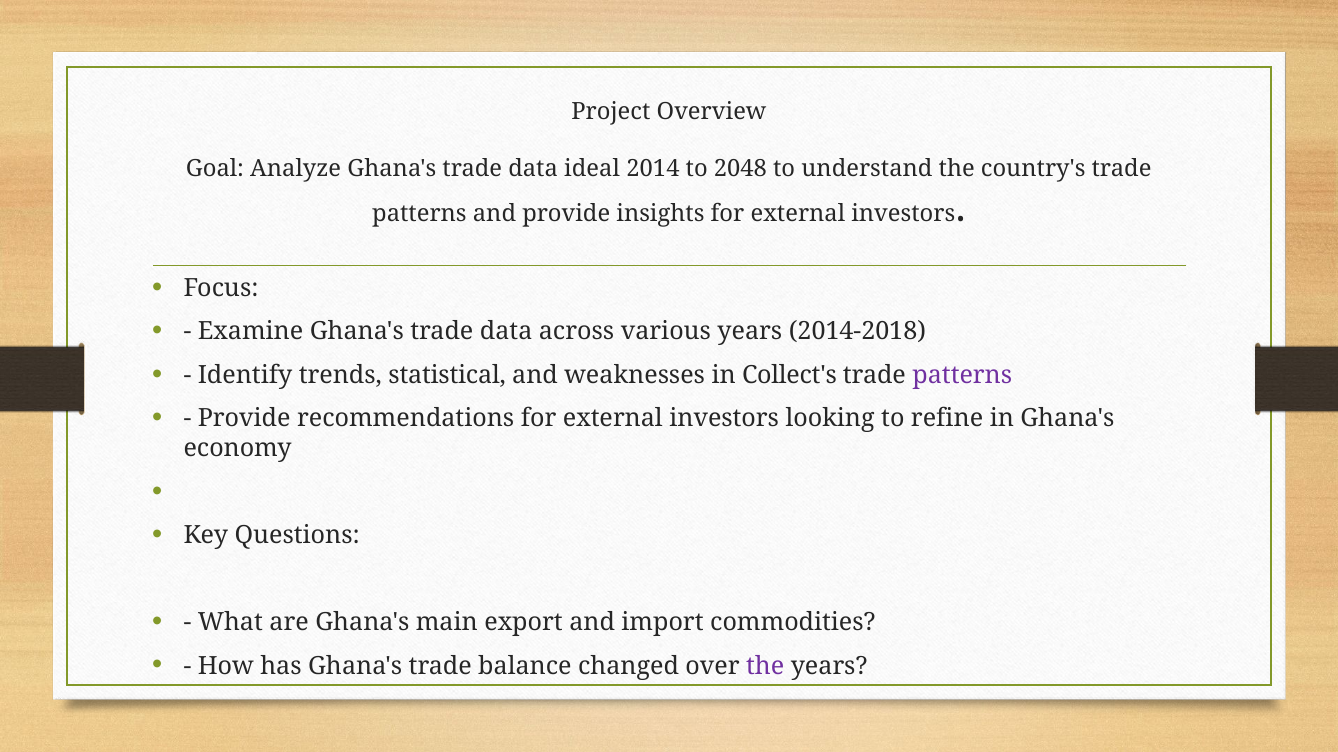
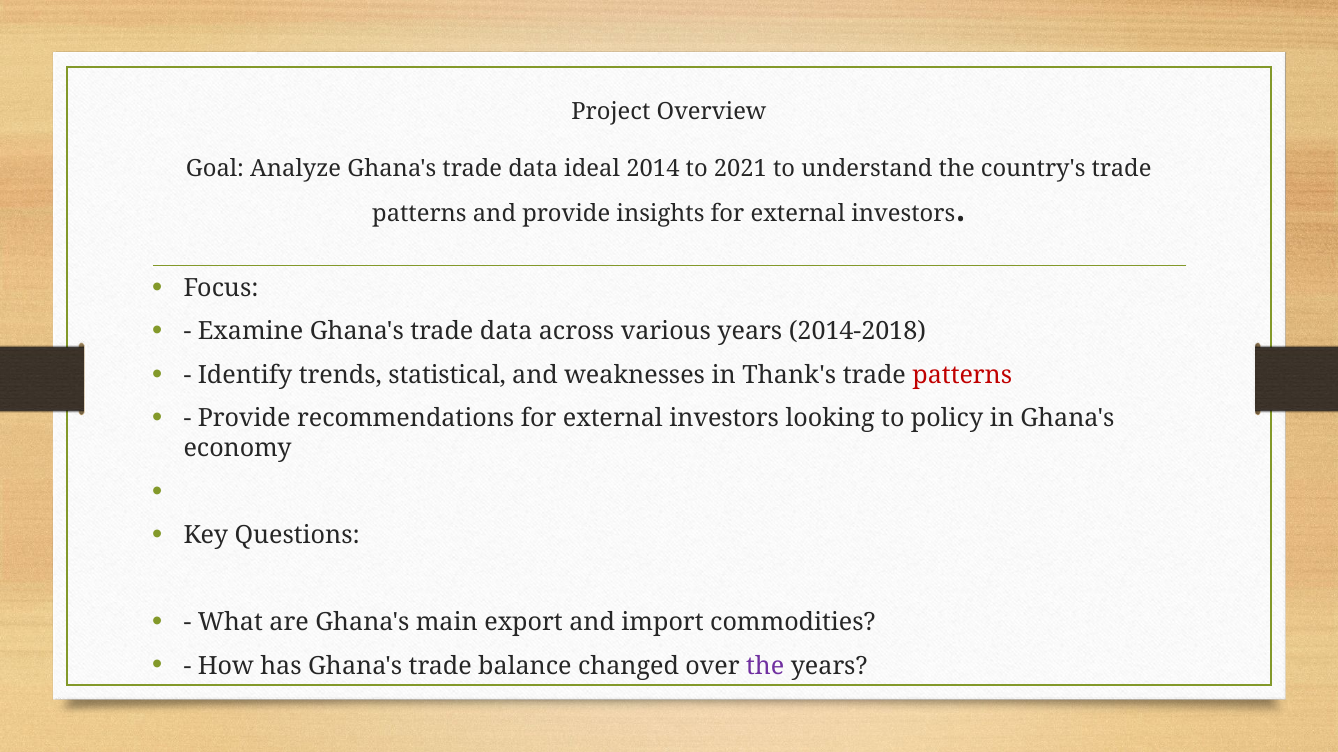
2048: 2048 -> 2021
Collect's: Collect's -> Thank's
patterns at (962, 375) colour: purple -> red
refine: refine -> policy
